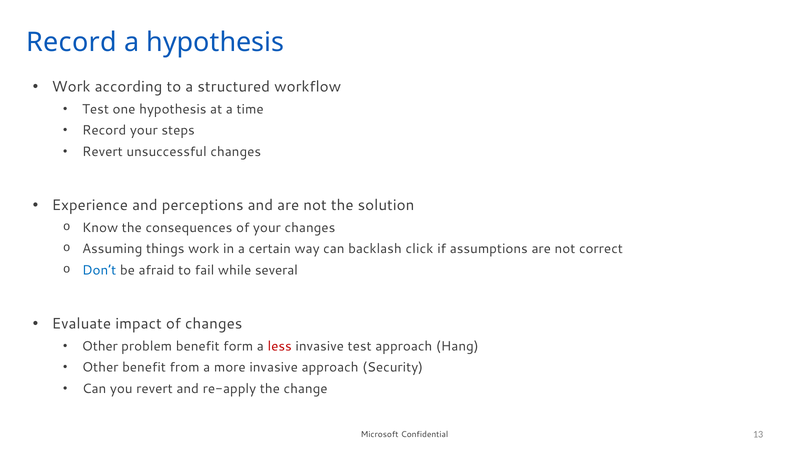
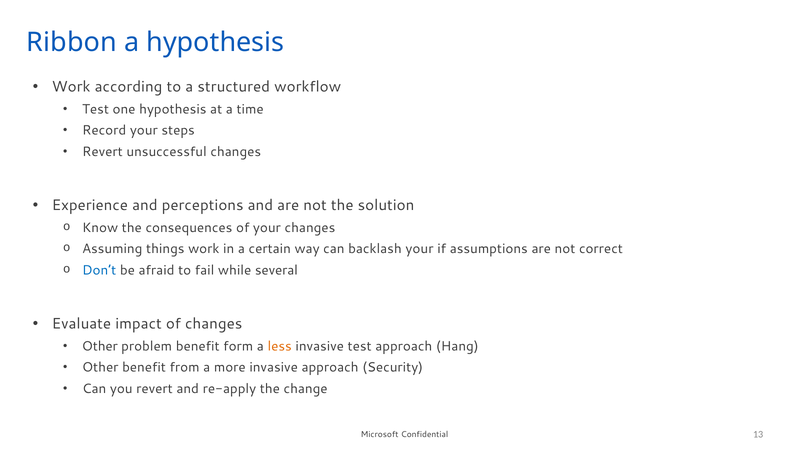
Record at (72, 43): Record -> Ribbon
backlash click: click -> your
less colour: red -> orange
